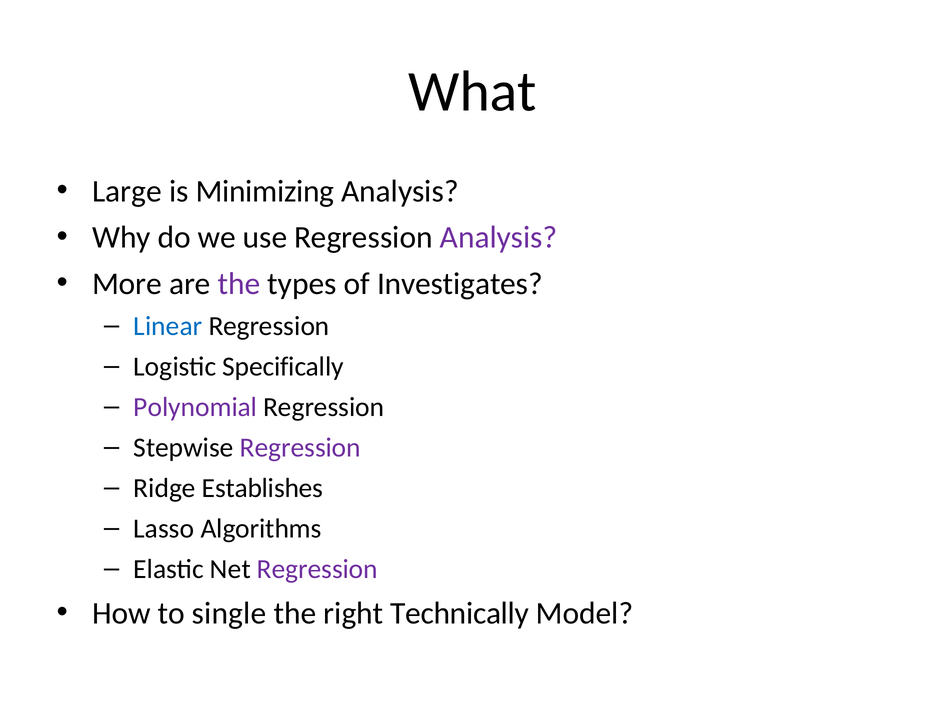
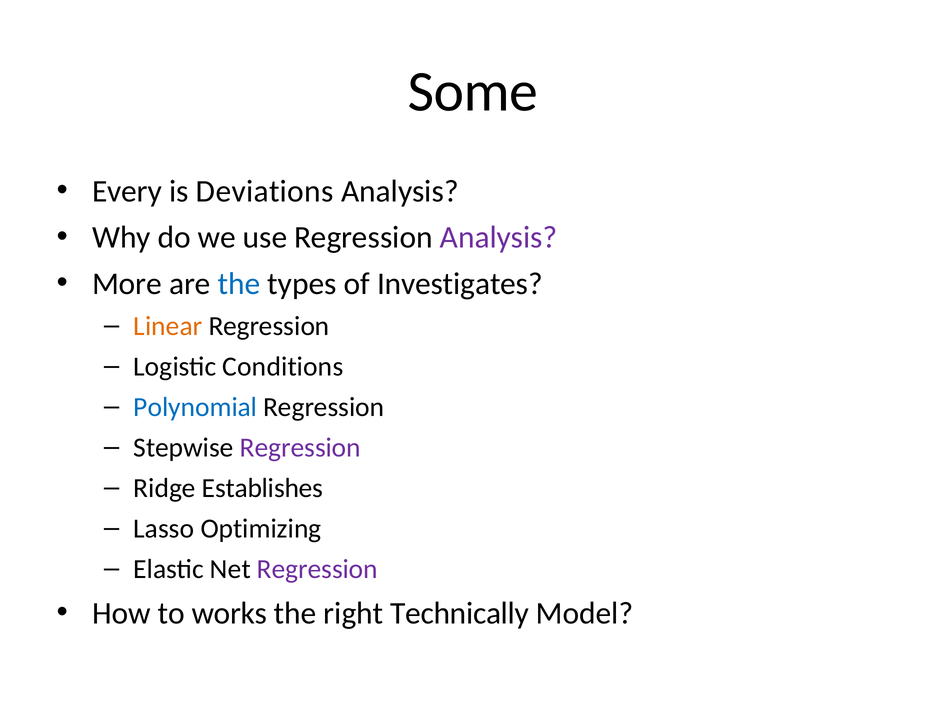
What: What -> Some
Large: Large -> Every
Minimizing: Minimizing -> Deviations
the at (239, 284) colour: purple -> blue
Linear colour: blue -> orange
Specifically: Specifically -> Conditions
Polynomial colour: purple -> blue
Algorithms: Algorithms -> Optimizing
single: single -> works
